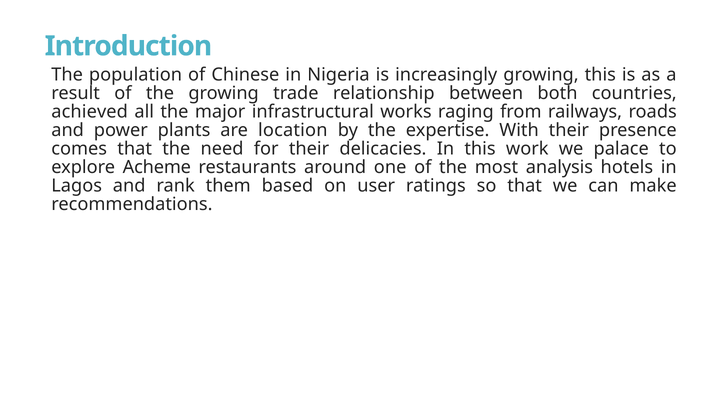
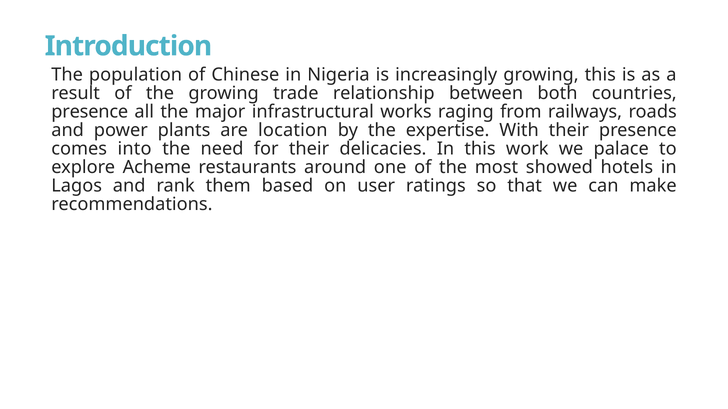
achieved at (90, 112): achieved -> presence
comes that: that -> into
analysis: analysis -> showed
